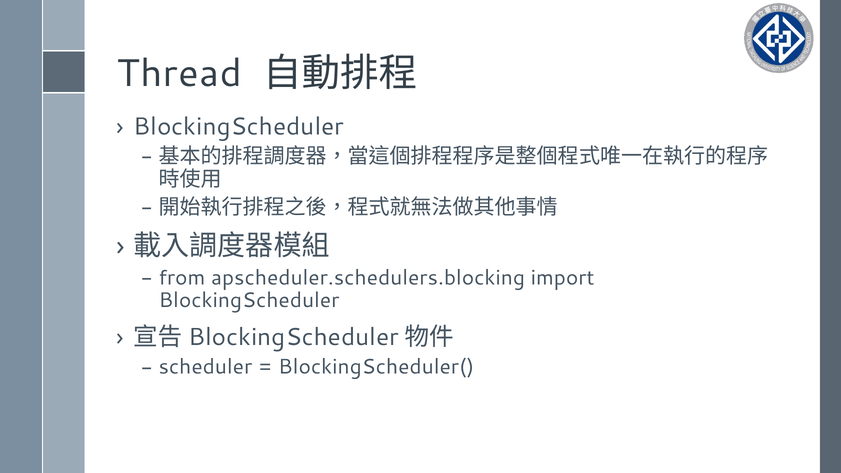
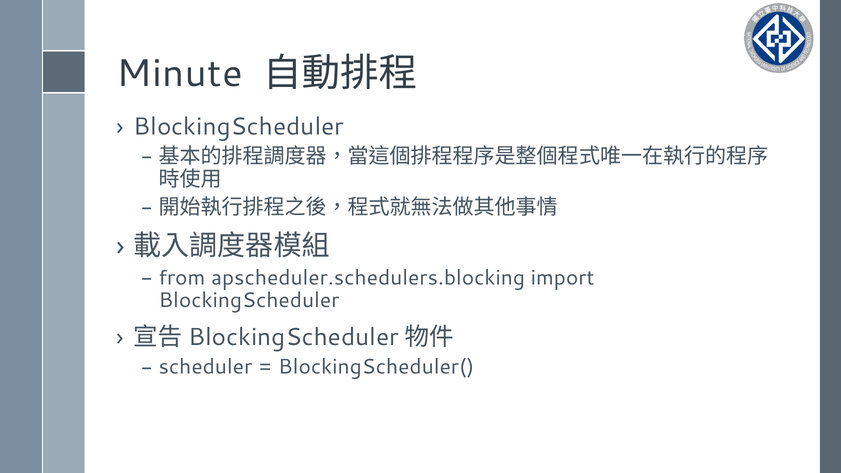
Thread: Thread -> Minute
